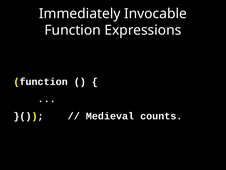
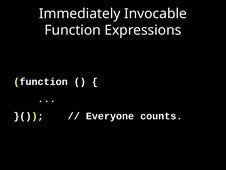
Medieval: Medieval -> Everyone
